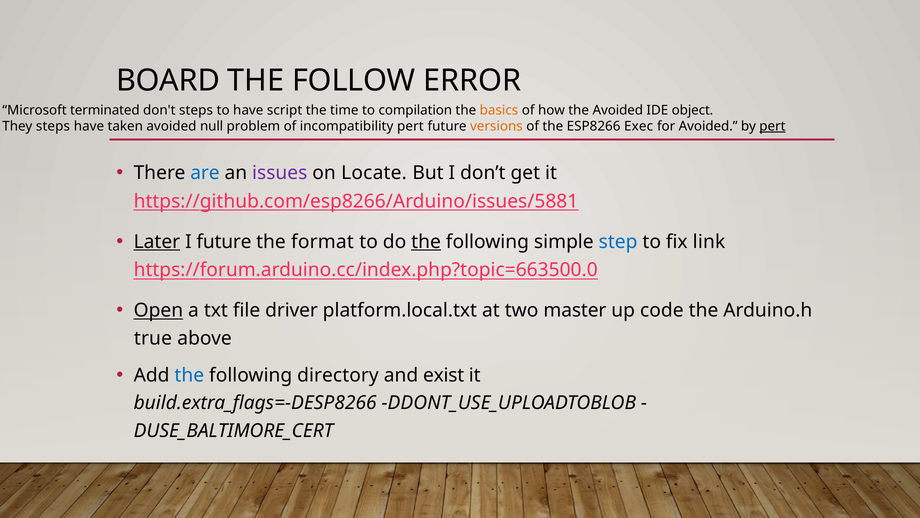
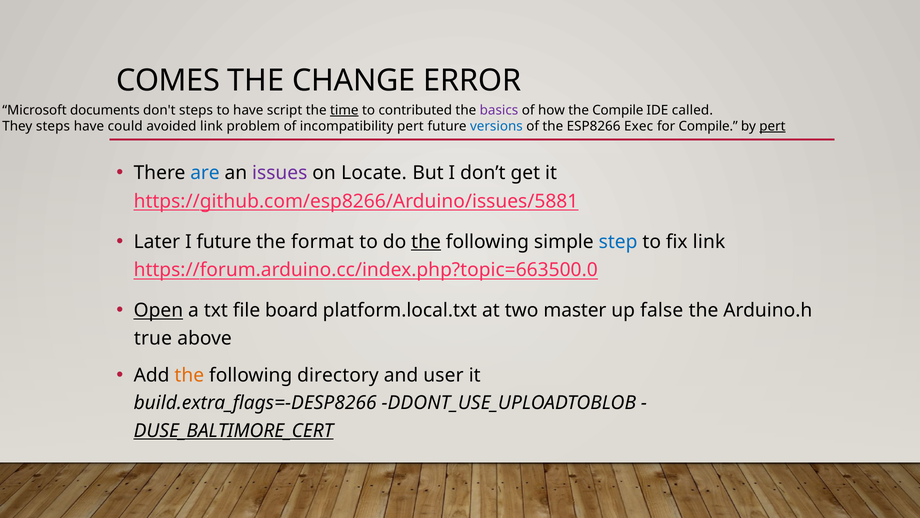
BOARD: BOARD -> COMES
FOLLOW: FOLLOW -> CHANGE
terminated: terminated -> documents
time underline: none -> present
compilation: compilation -> contributed
basics colour: orange -> purple
the Avoided: Avoided -> Compile
object: object -> called
taken: taken -> could
avoided null: null -> link
versions colour: orange -> blue
for Avoided: Avoided -> Compile
Later underline: present -> none
driver: driver -> board
code: code -> false
the at (189, 375) colour: blue -> orange
exist: exist -> user
DUSE_BALTIMORE_CERT underline: none -> present
